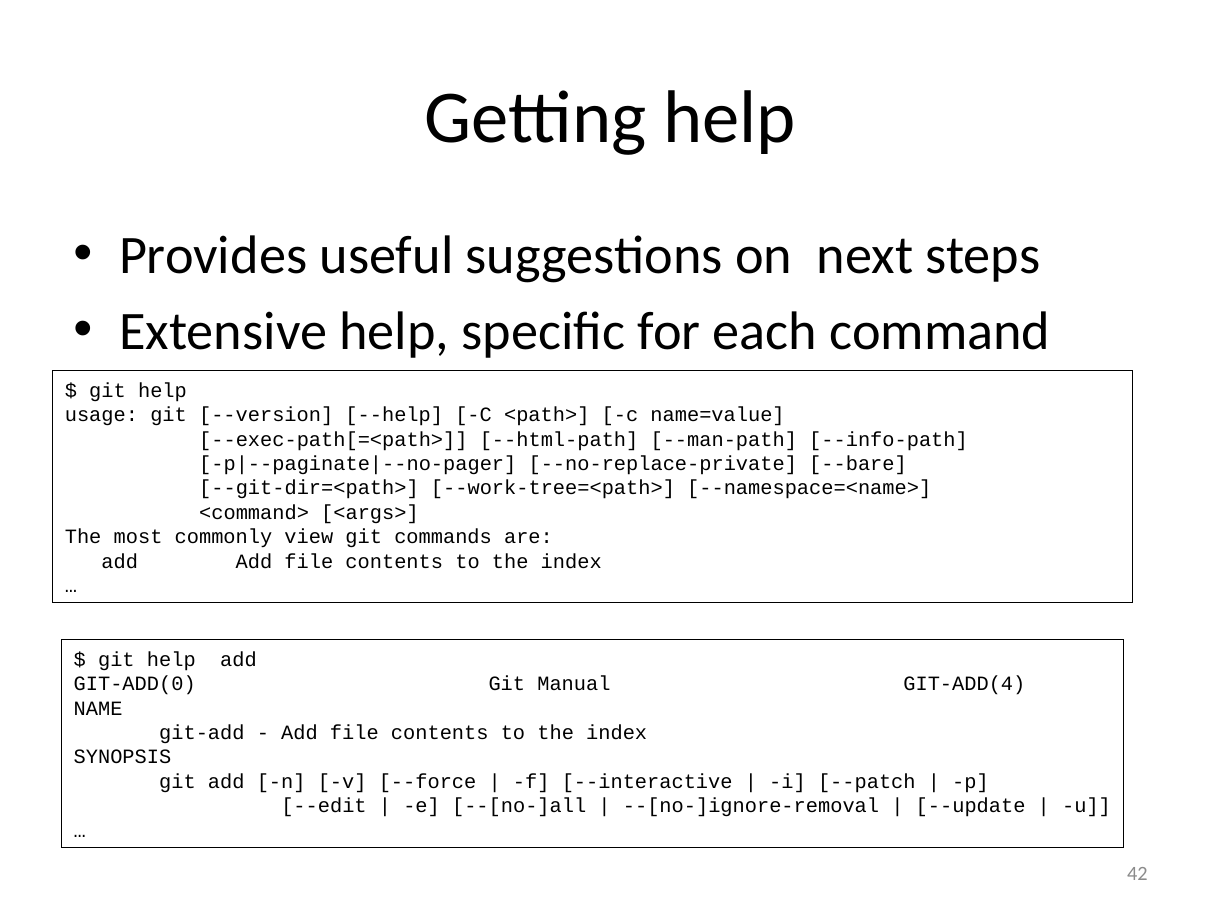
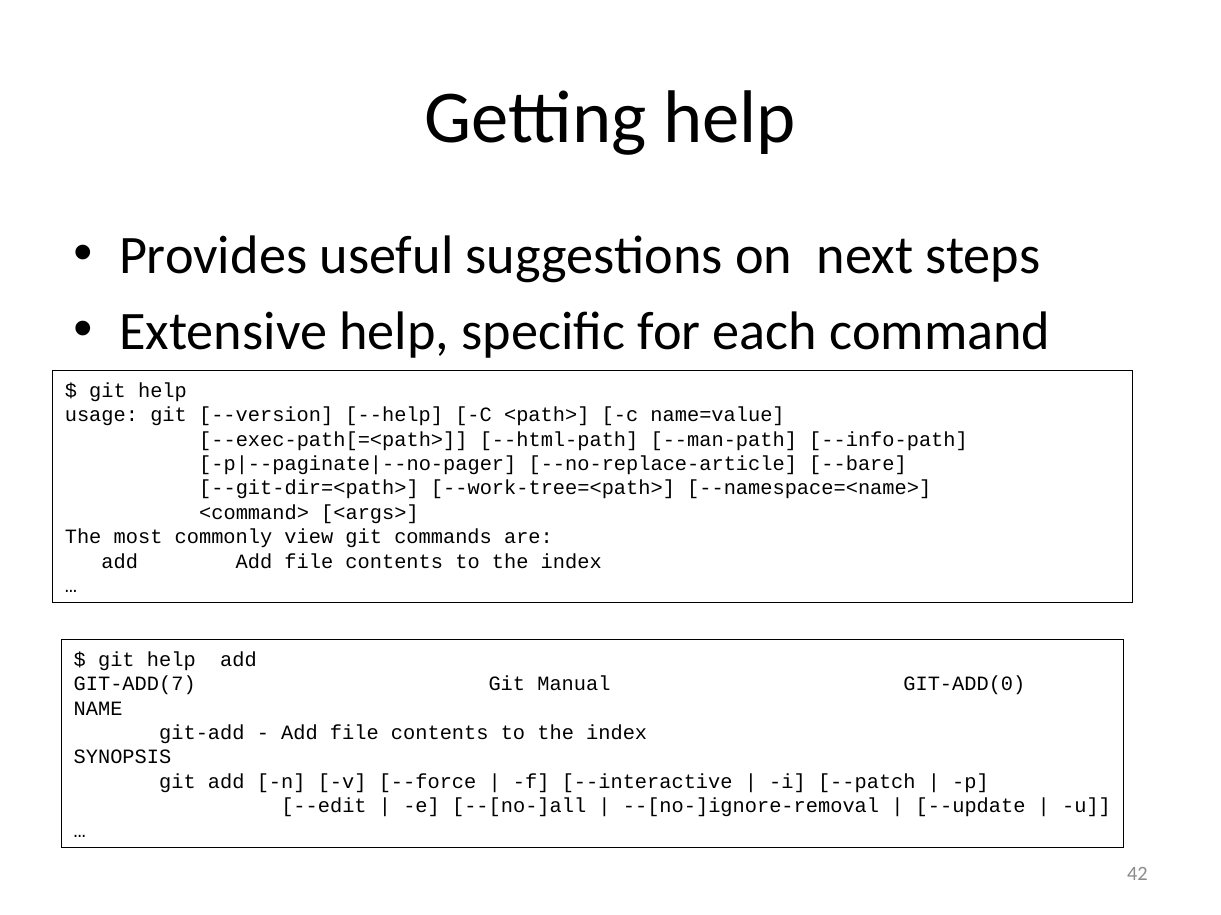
--no-replace-private: --no-replace-private -> --no-replace-article
GIT-ADD(0: GIT-ADD(0 -> GIT-ADD(7
GIT-ADD(4: GIT-ADD(4 -> GIT-ADD(0
